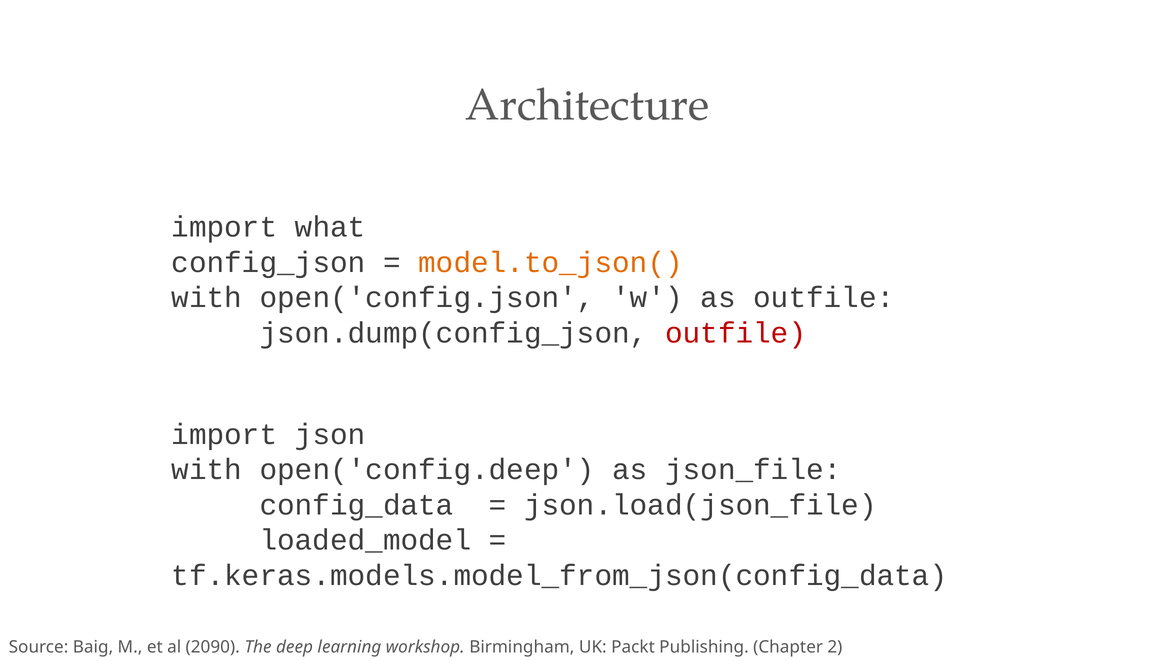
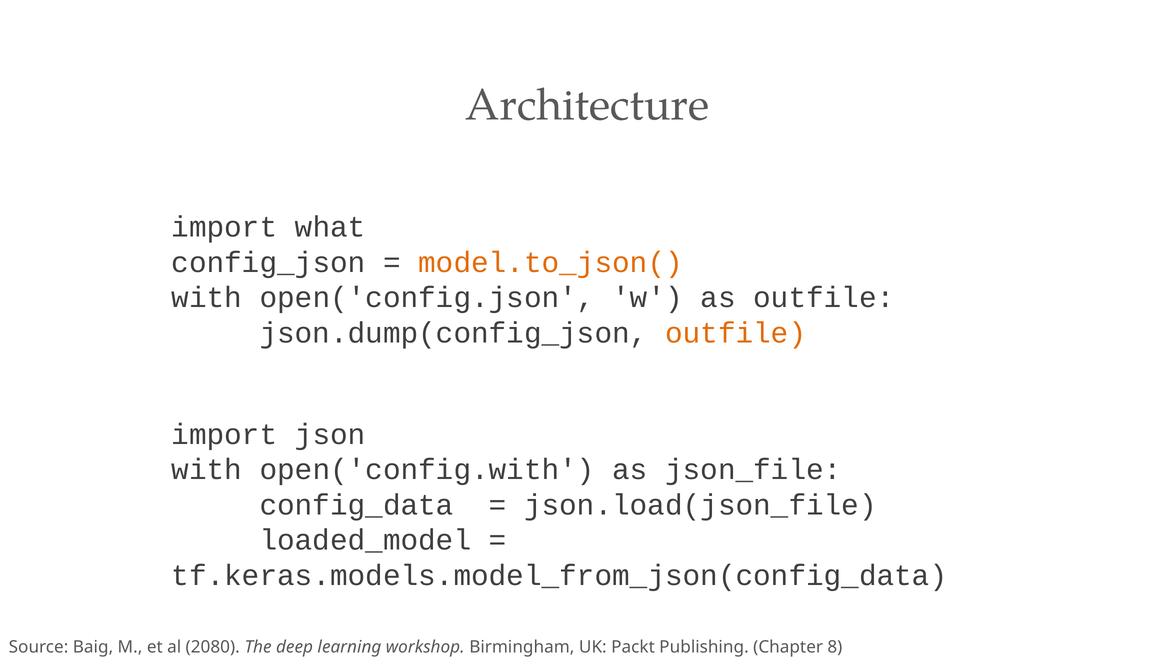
outfile at (736, 333) colour: red -> orange
open('config.deep: open('config.deep -> open('config.with
2090: 2090 -> 2080
2: 2 -> 8
